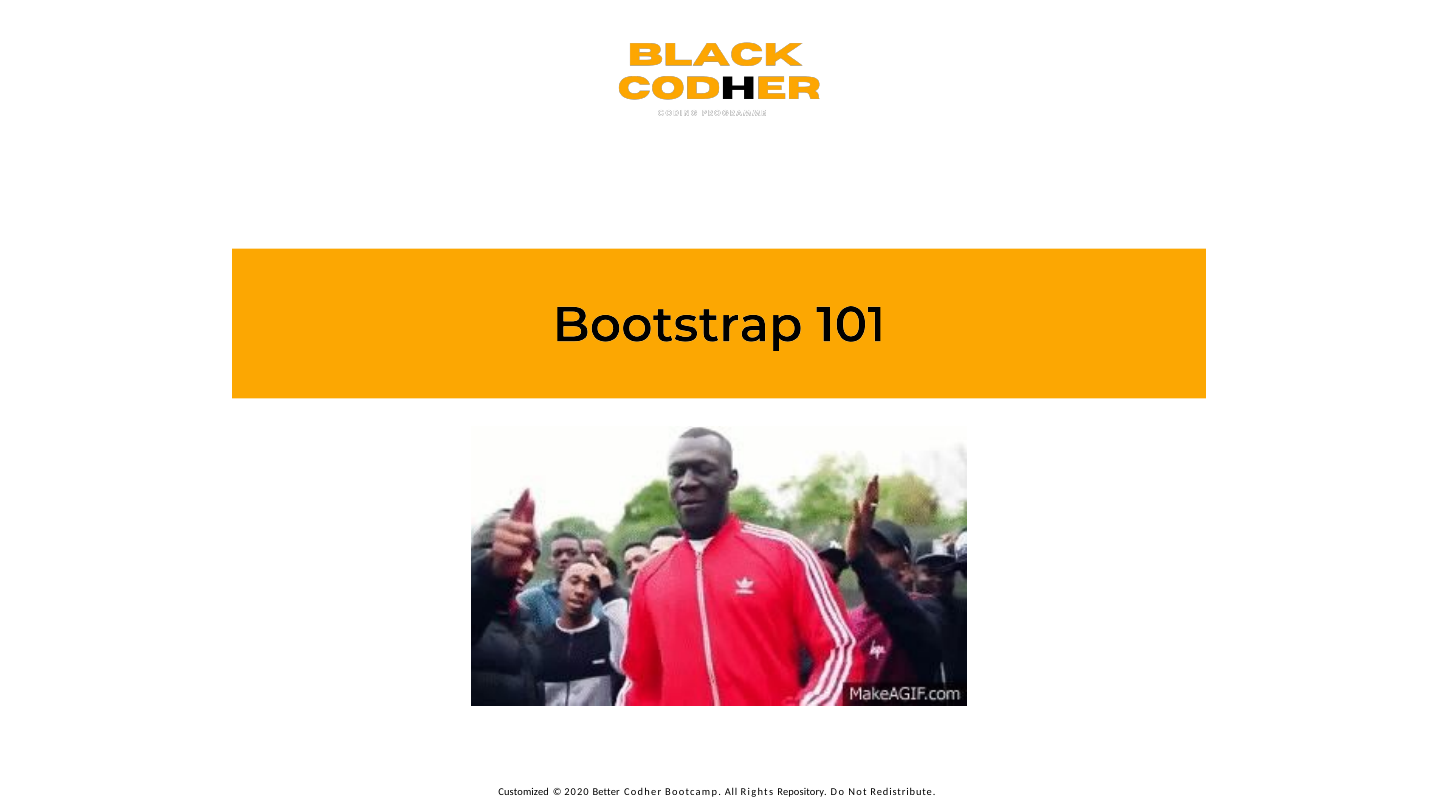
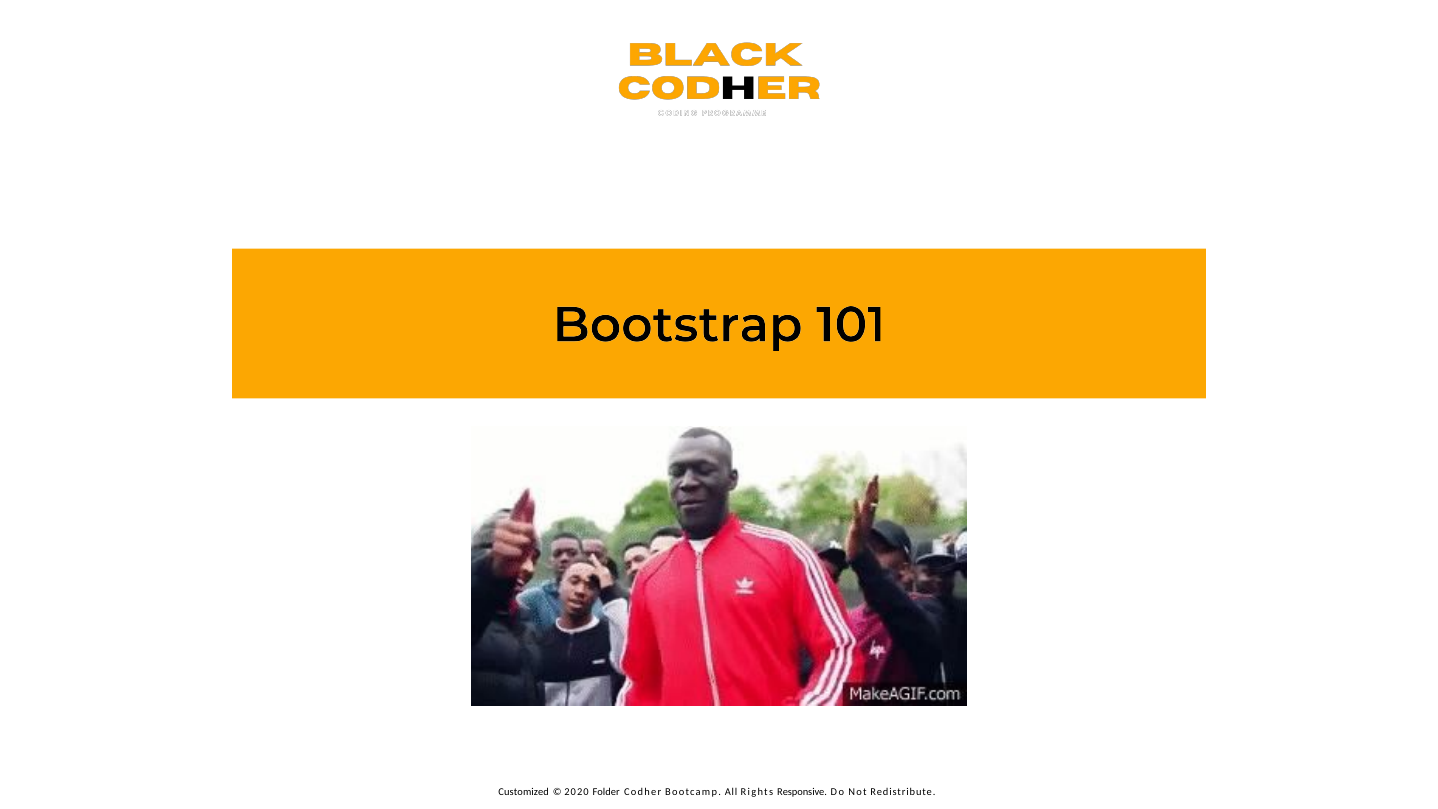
Better: Better -> Folder
Repository: Repository -> Responsive
